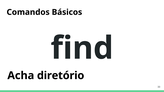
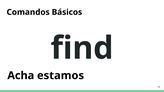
diretório: diretório -> estamos
